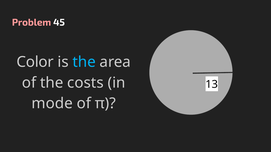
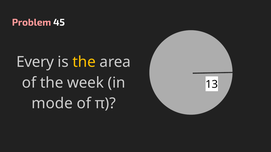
Color: Color -> Every
the at (84, 62) colour: light blue -> yellow
costs: costs -> week
